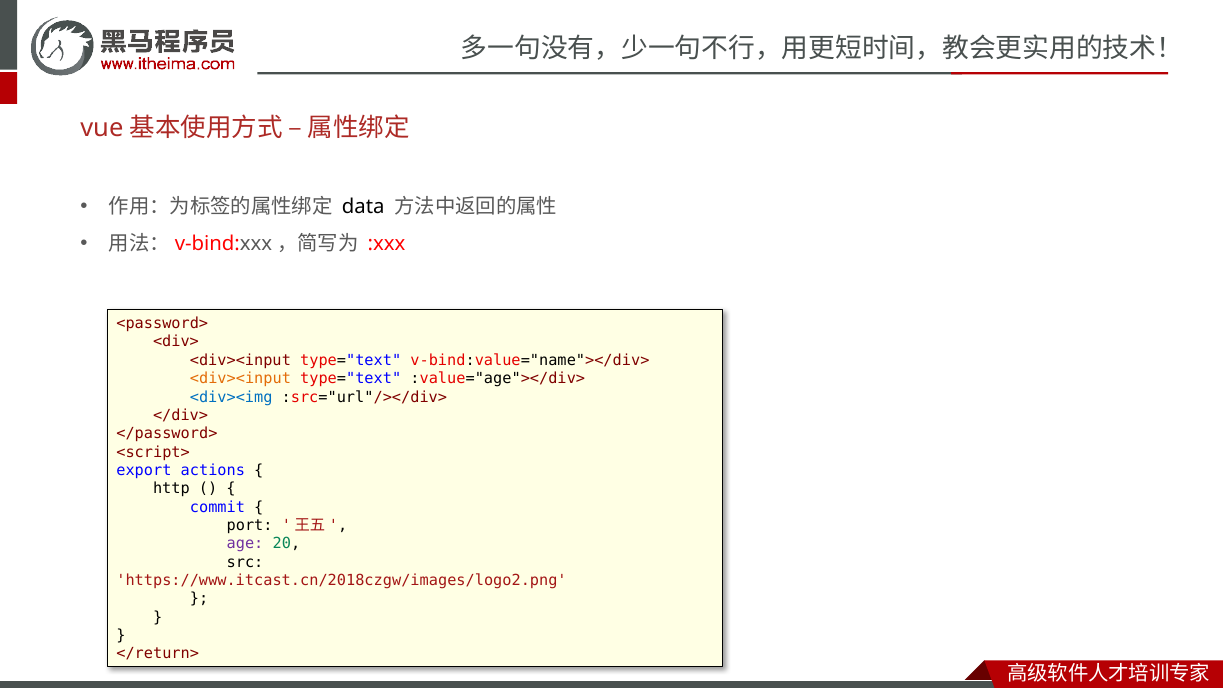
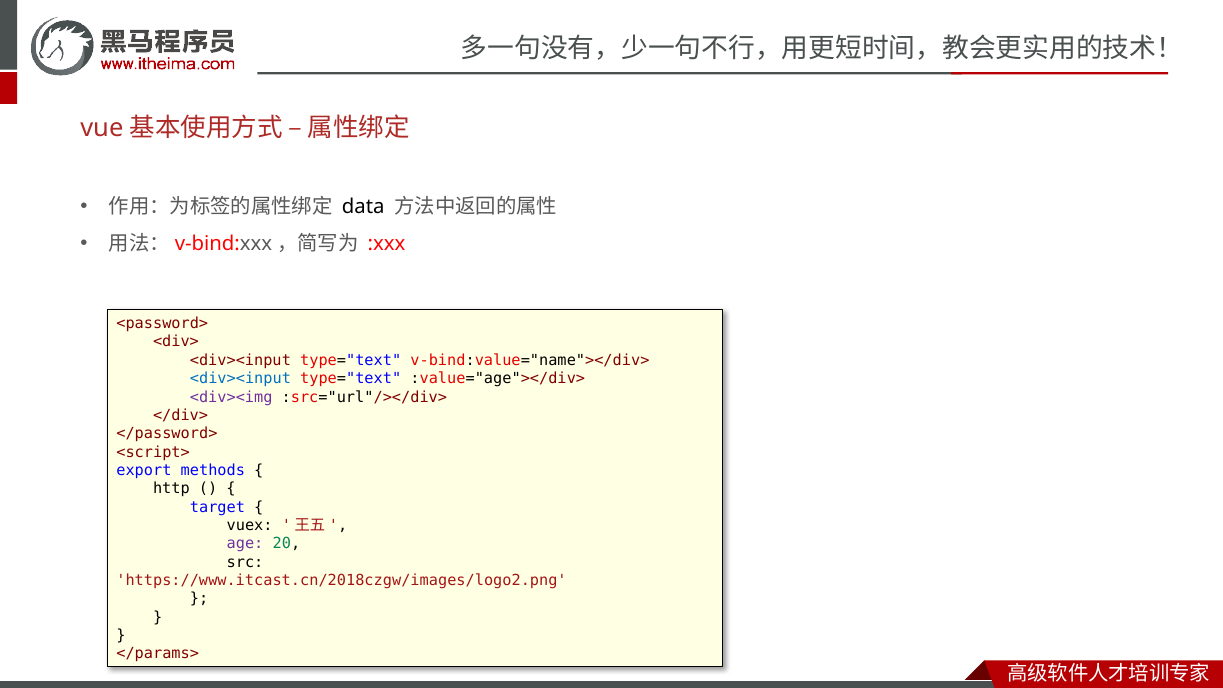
<div><input at (240, 379) colour: orange -> blue
<div><img colour: blue -> purple
actions: actions -> methods
commit: commit -> target
port: port -> vuex
</return>: </return> -> </params>
